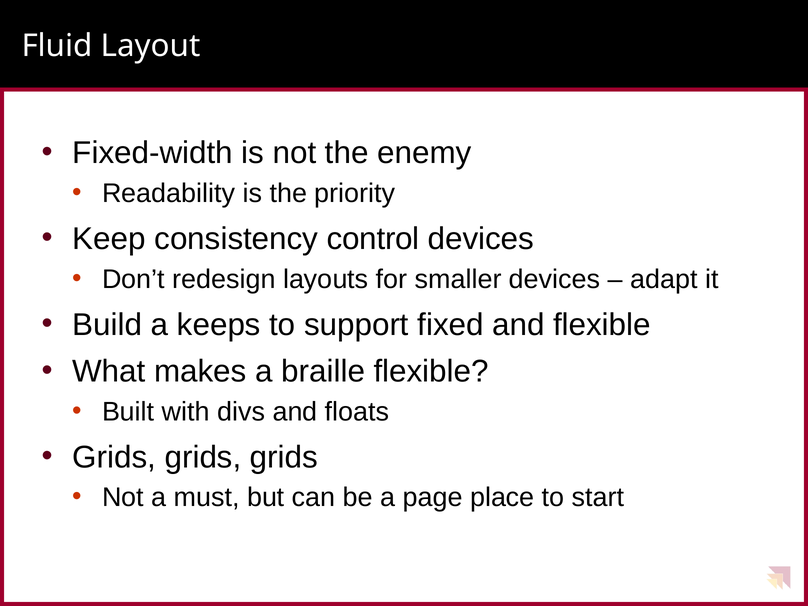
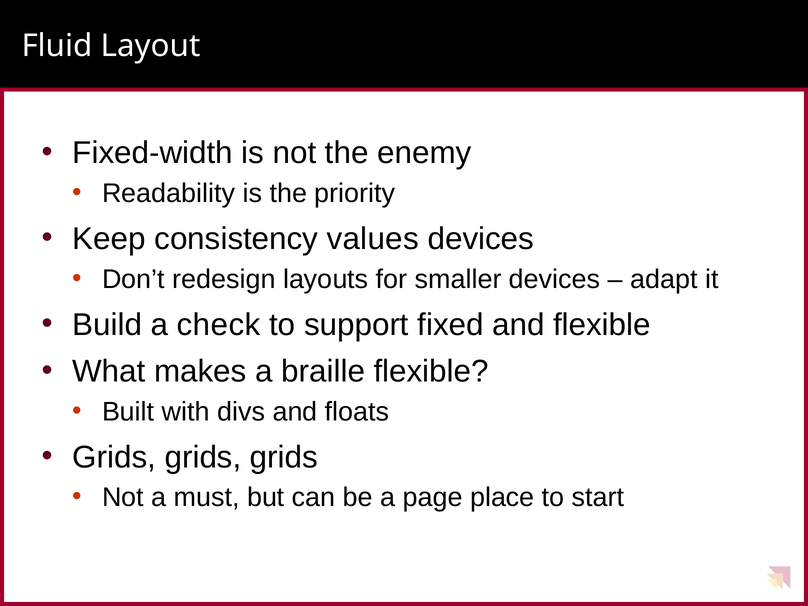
control: control -> values
keeps: keeps -> check
